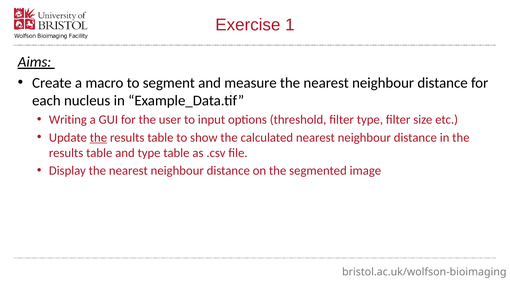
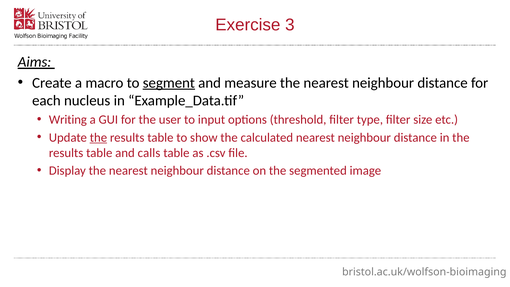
1: 1 -> 3
segment underline: none -> present
and type: type -> calls
